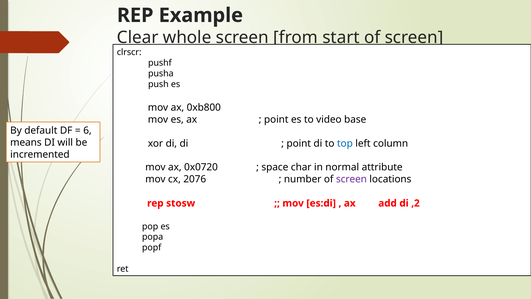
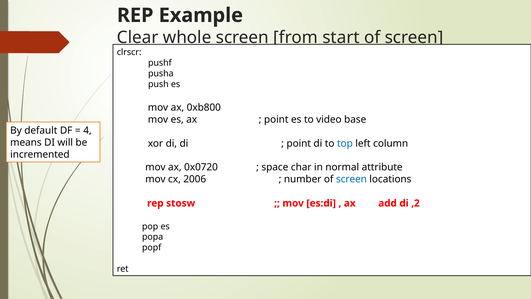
6: 6 -> 4
2076: 2076 -> 2006
screen at (351, 179) colour: purple -> blue
